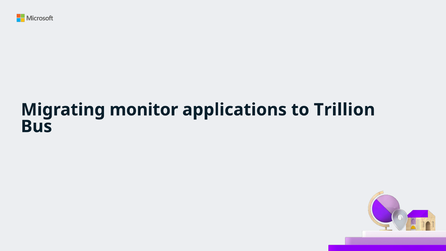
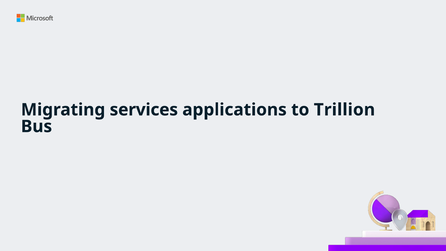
monitor: monitor -> services
